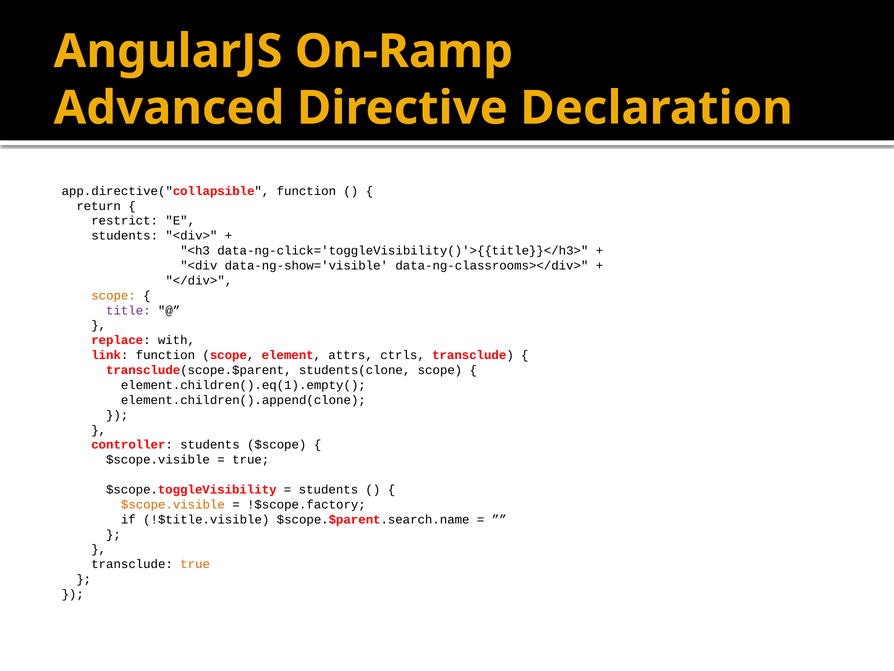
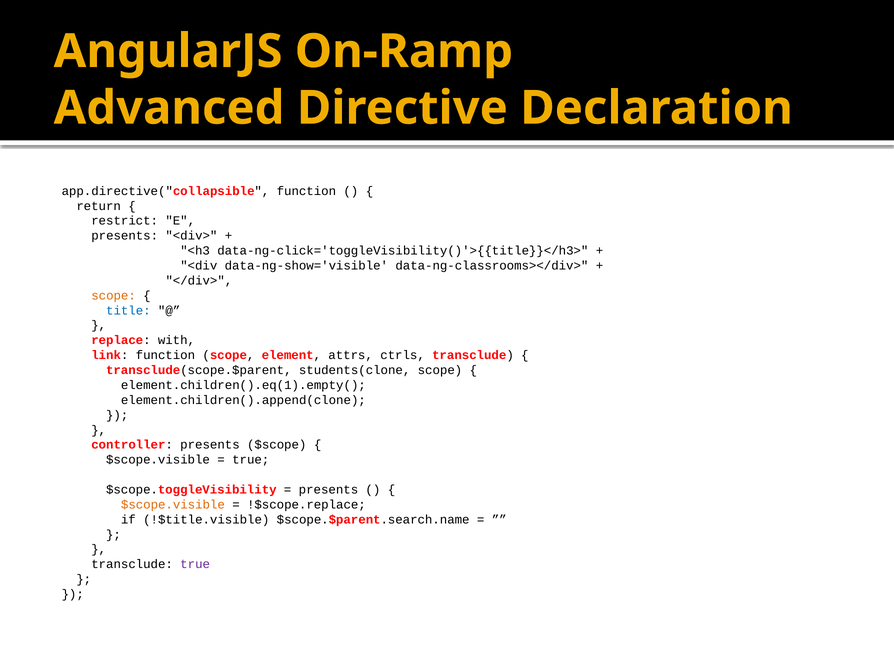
students at (125, 236): students -> presents
title colour: purple -> blue
controller students: students -> presents
students at (328, 489): students -> presents
!$scope.factory: !$scope.factory -> !$scope.replace
true at (195, 564) colour: orange -> purple
